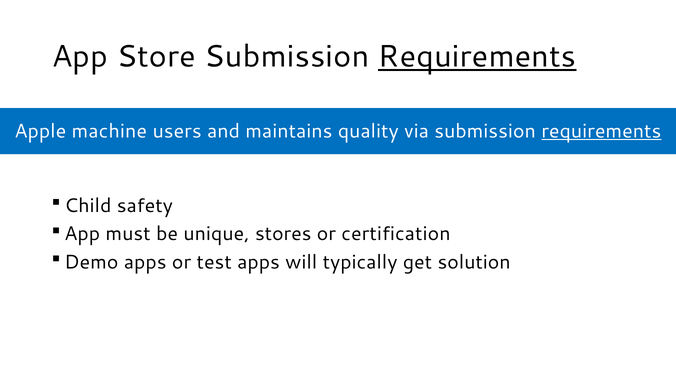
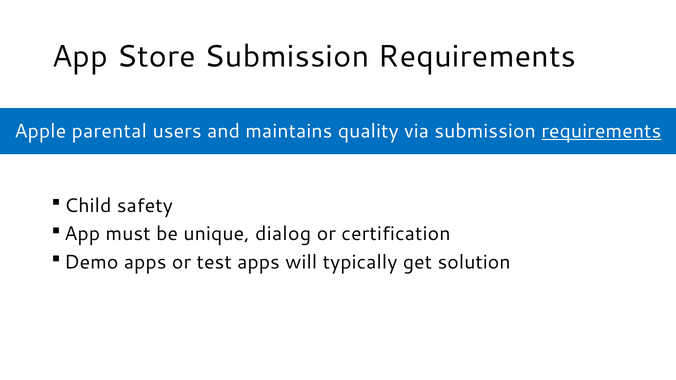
Requirements at (477, 57) underline: present -> none
machine: machine -> parental
stores: stores -> dialog
